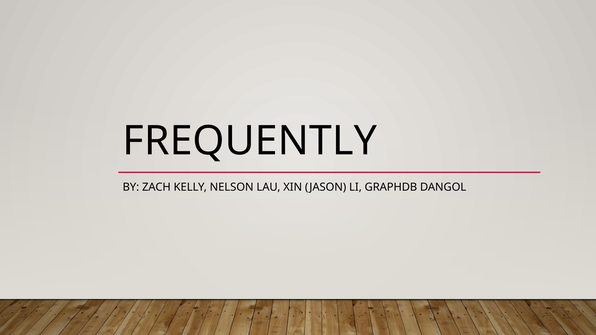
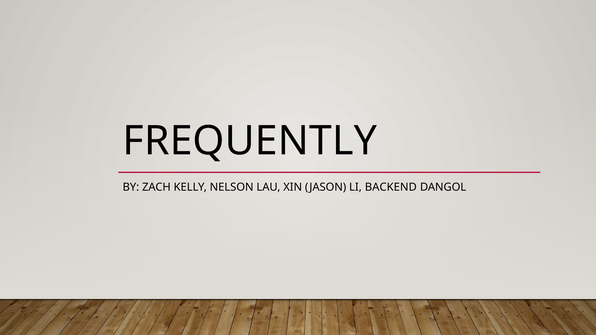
GRAPHDB: GRAPHDB -> BACKEND
